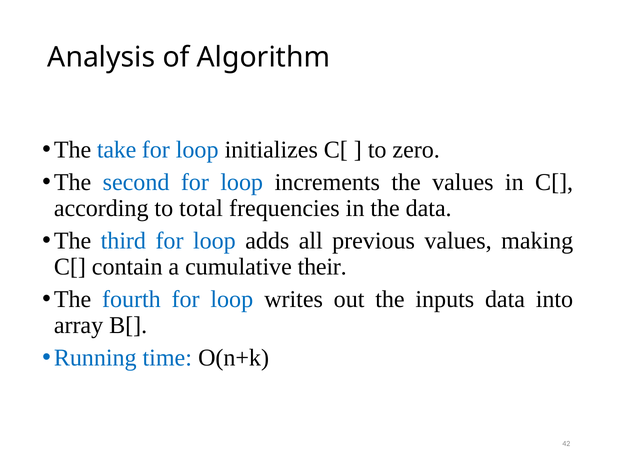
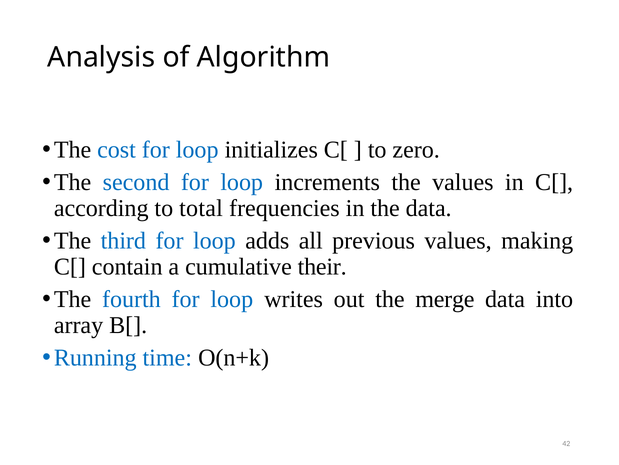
take: take -> cost
inputs: inputs -> merge
